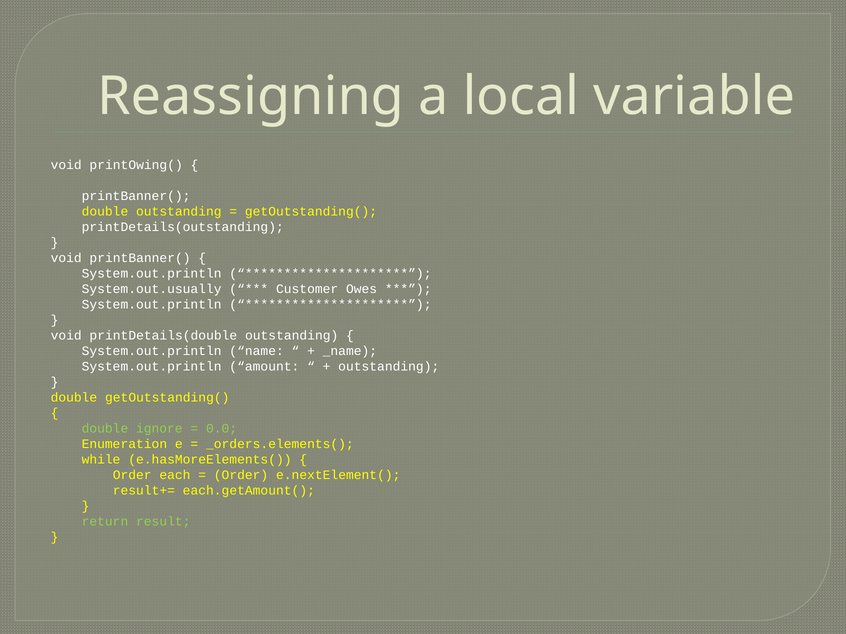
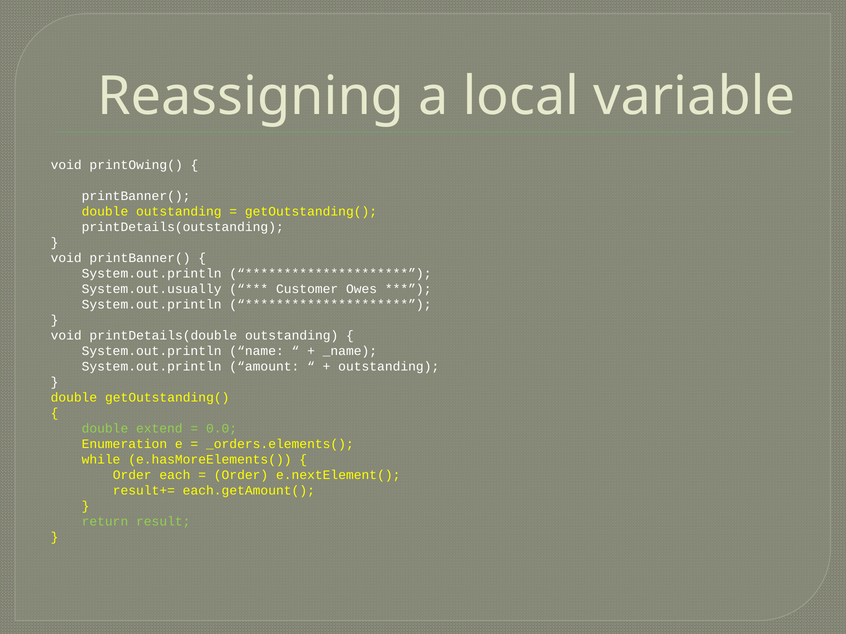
ignore: ignore -> extend
